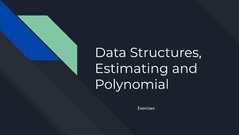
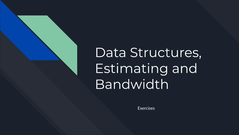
Polynomial: Polynomial -> Bandwidth
